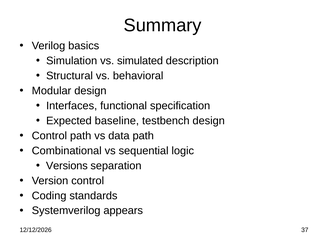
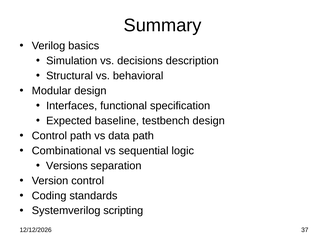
simulated: simulated -> decisions
appears: appears -> scripting
